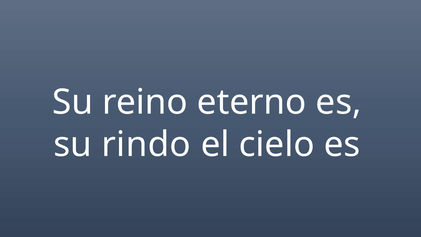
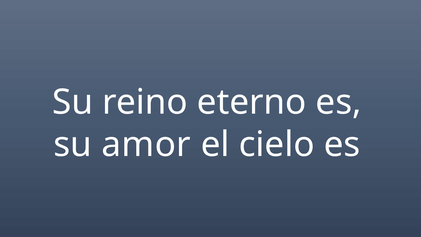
rindo: rindo -> amor
